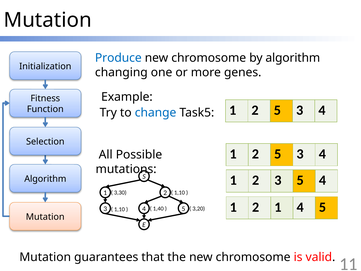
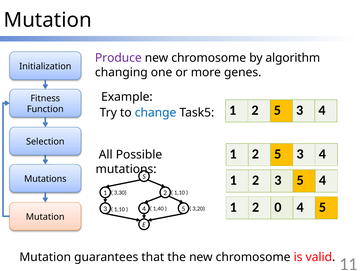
Produce colour: blue -> purple
Algorithm at (45, 179): Algorithm -> Mutations
2 1: 1 -> 0
